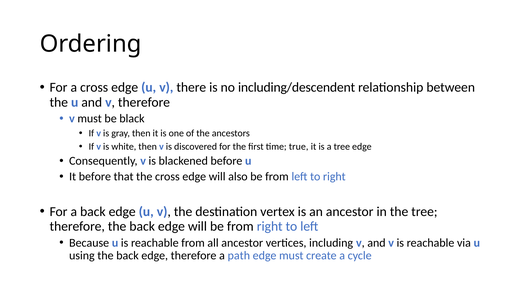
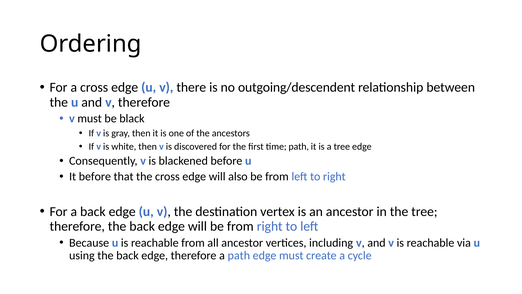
including/descendent: including/descendent -> outgoing/descendent
time true: true -> path
